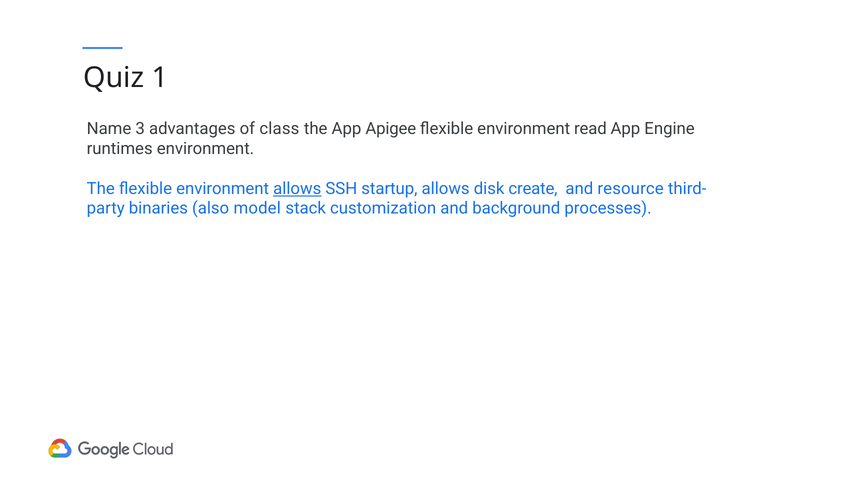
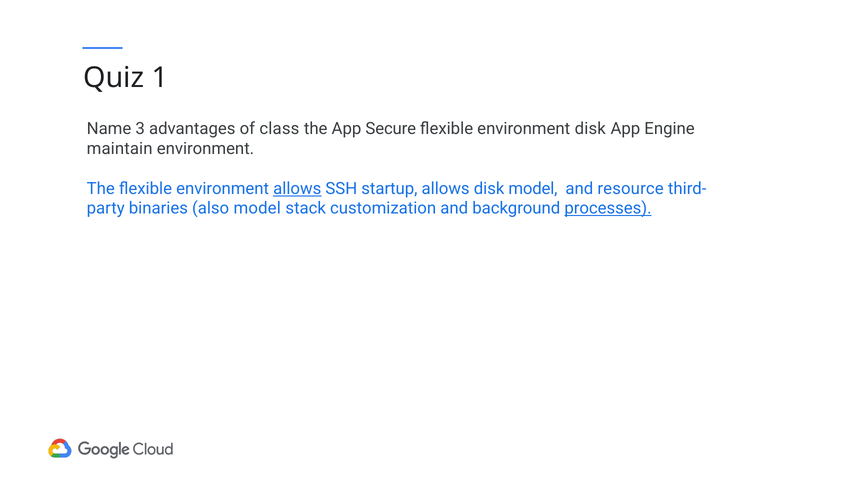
Apigee: Apigee -> Secure
environment read: read -> disk
runtimes: runtimes -> maintain
disk create: create -> model
processes underline: none -> present
